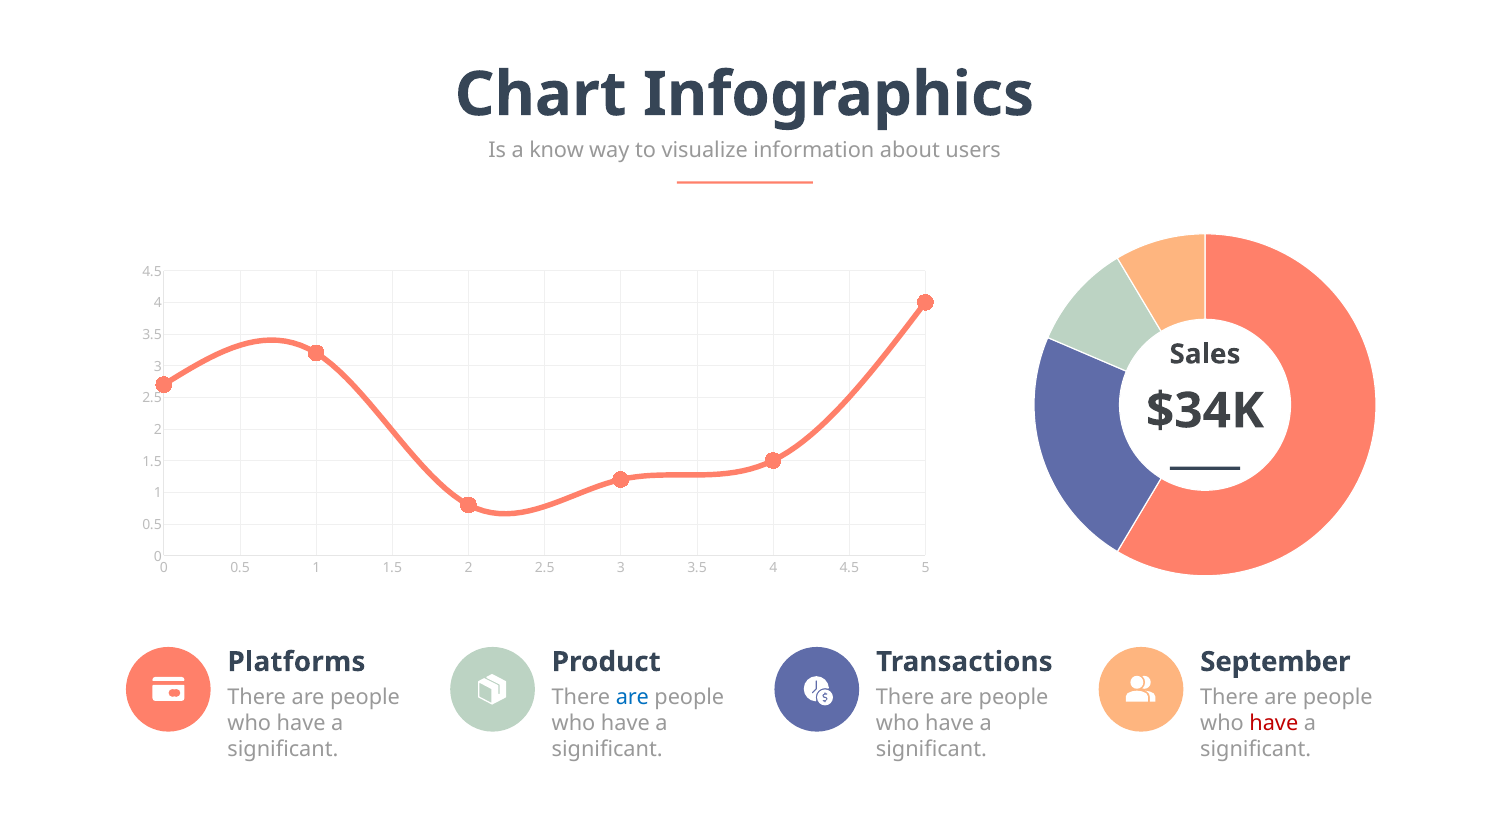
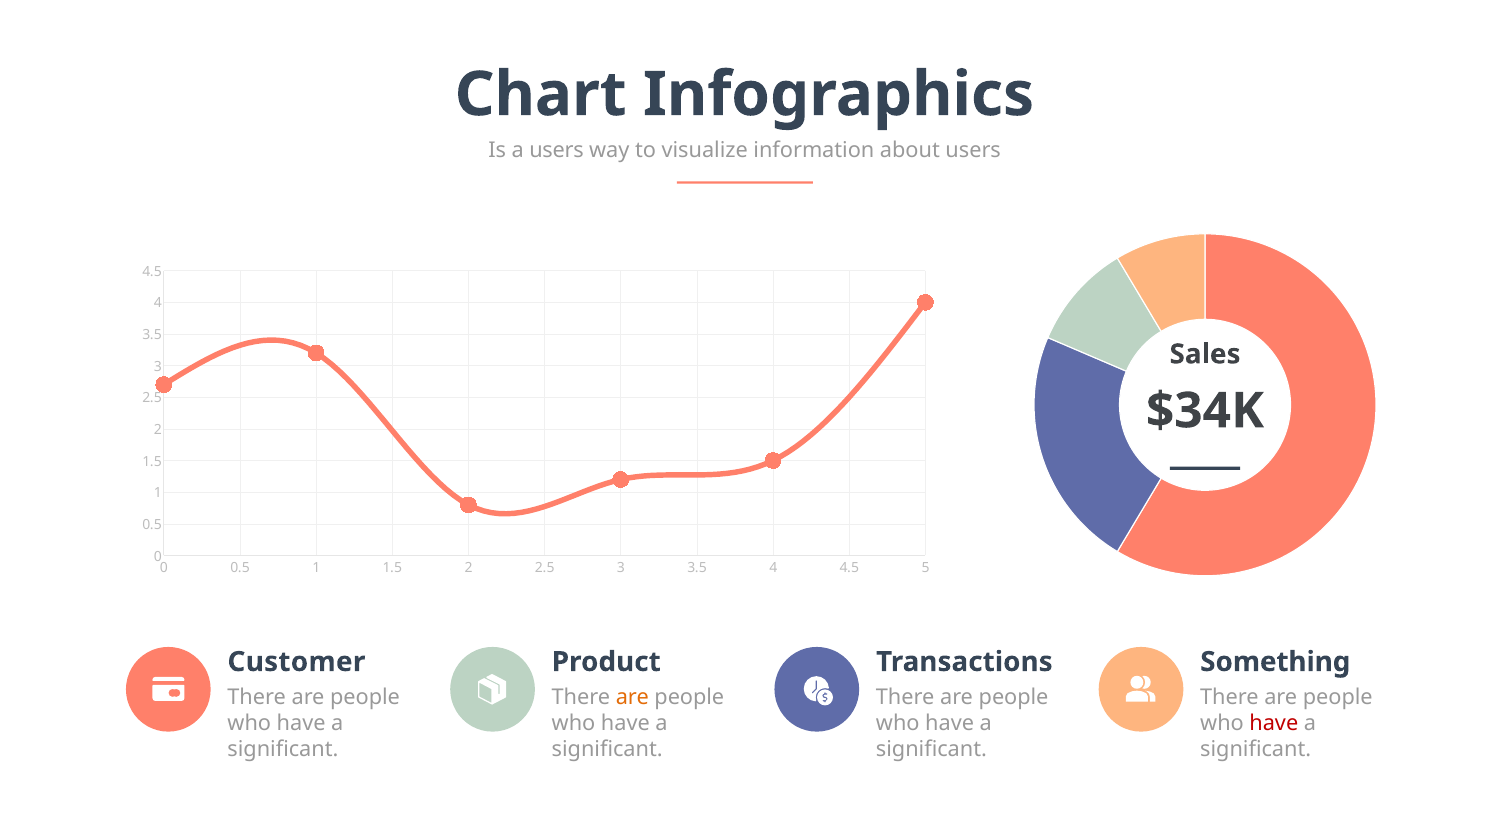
a know: know -> users
Platforms: Platforms -> Customer
September: September -> Something
are at (632, 697) colour: blue -> orange
